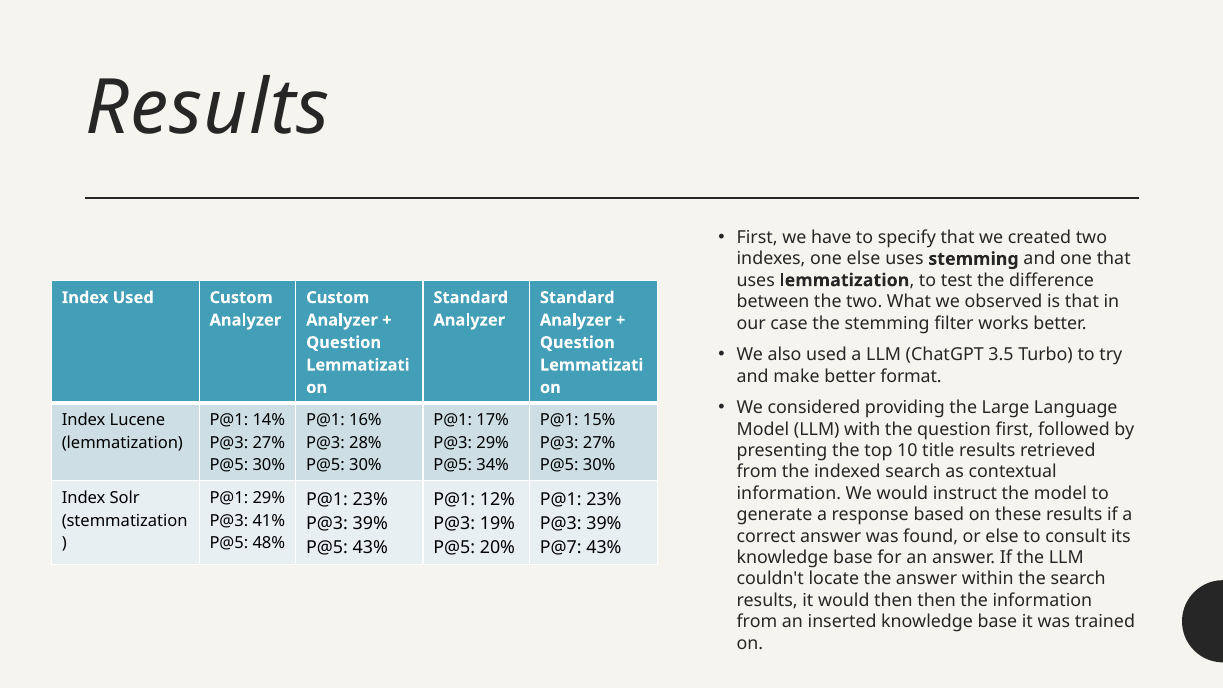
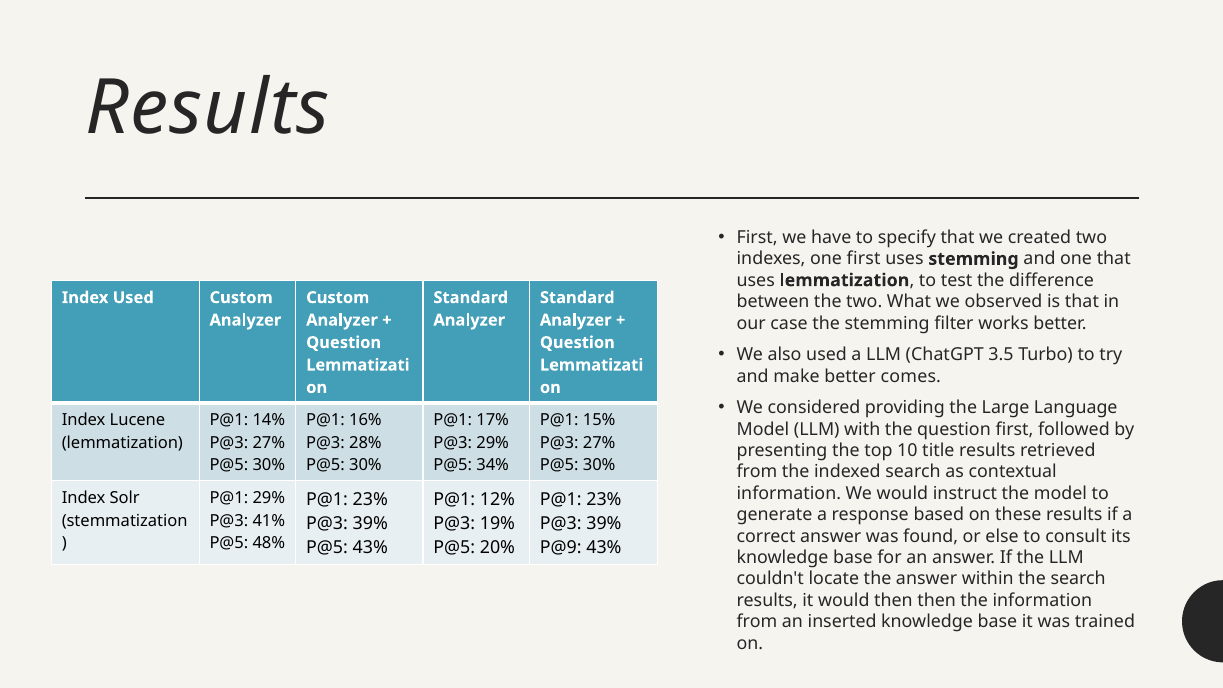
one else: else -> first
format: format -> comes
P@7: P@7 -> P@9
